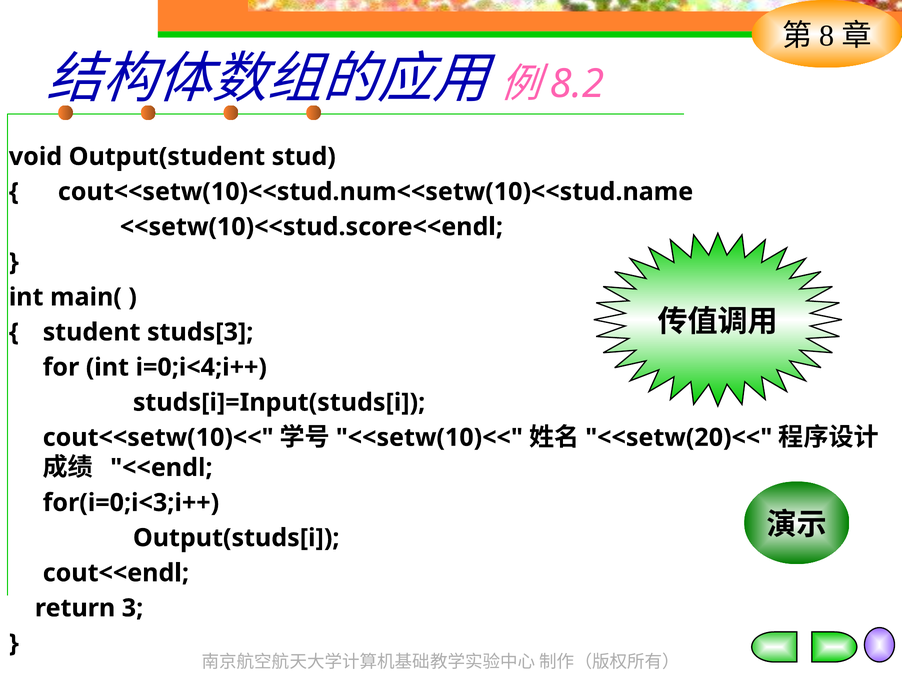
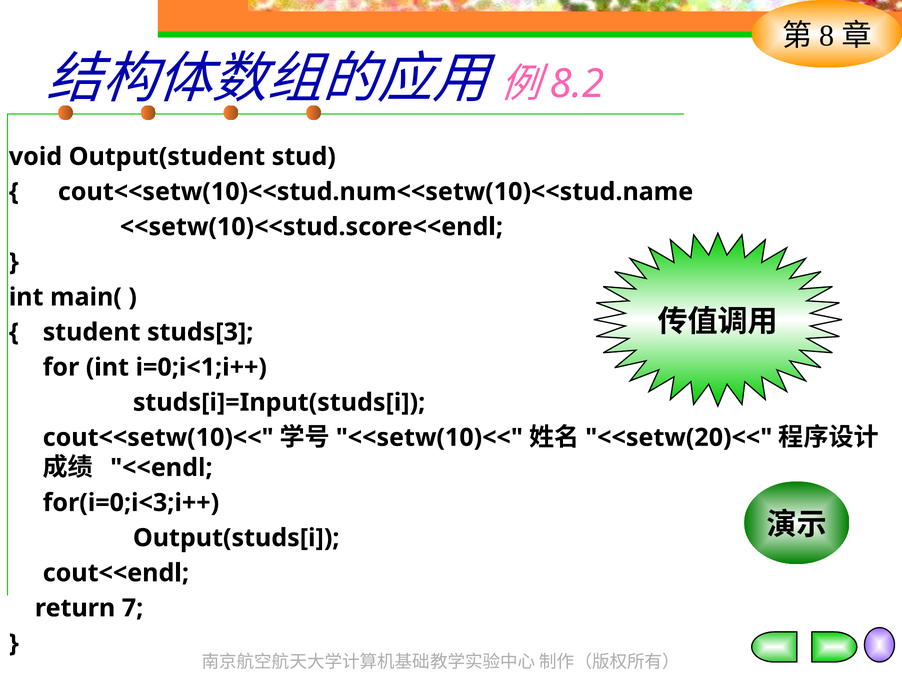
i=0;i<4;i++: i=0;i<4;i++ -> i=0;i<1;i++
3: 3 -> 7
